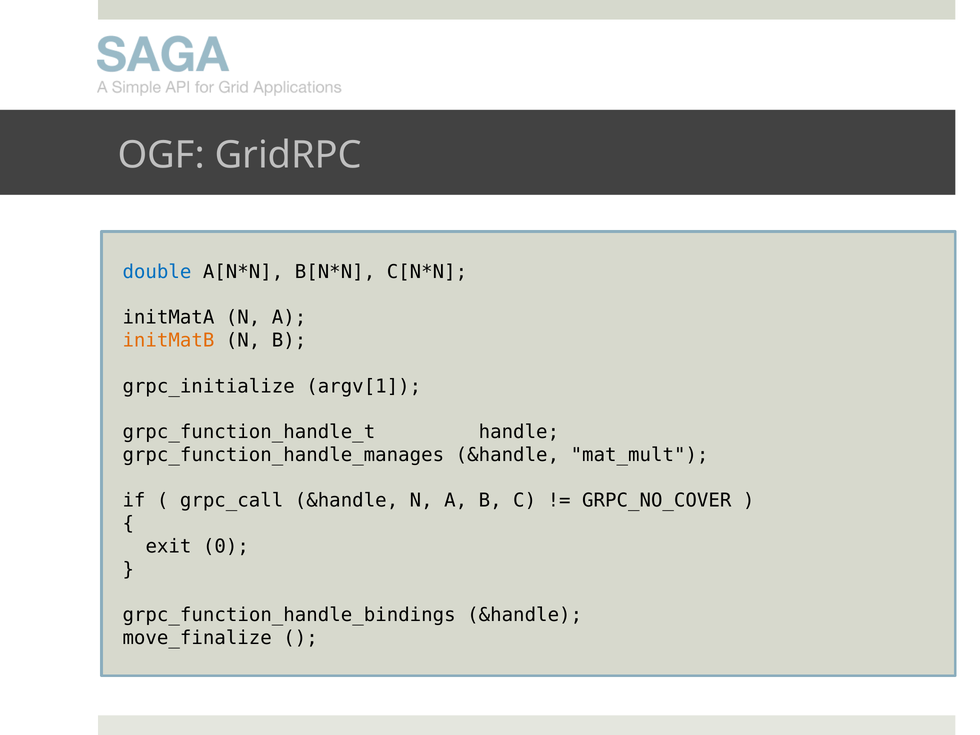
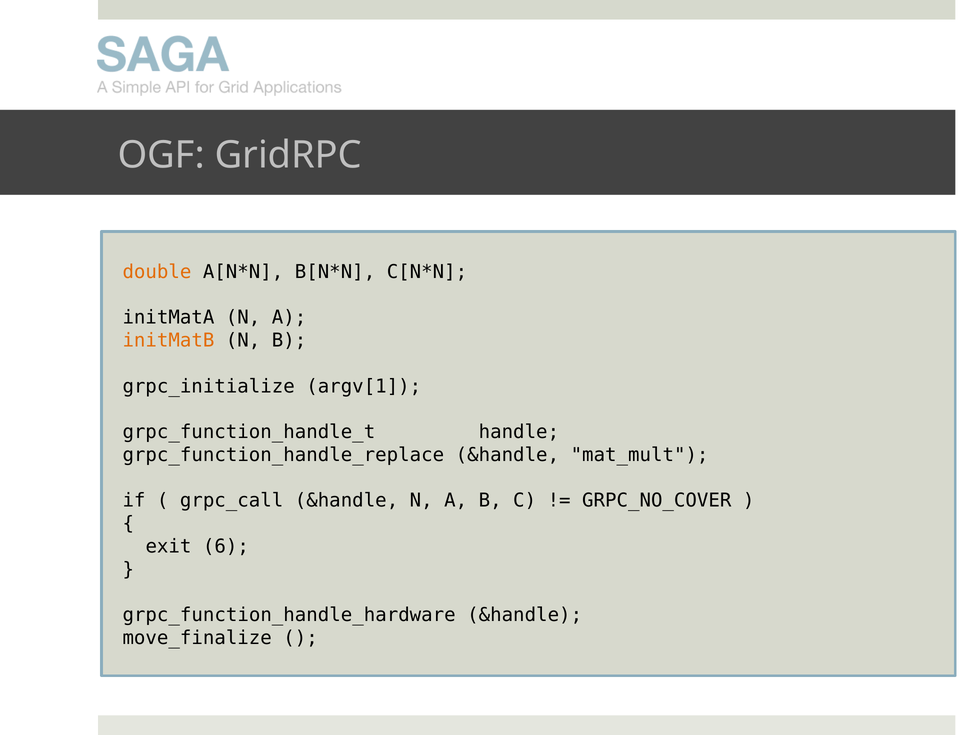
double colour: blue -> orange
grpc_function_handle_manages: grpc_function_handle_manages -> grpc_function_handle_replace
0: 0 -> 6
grpc_function_handle_bindings: grpc_function_handle_bindings -> grpc_function_handle_hardware
